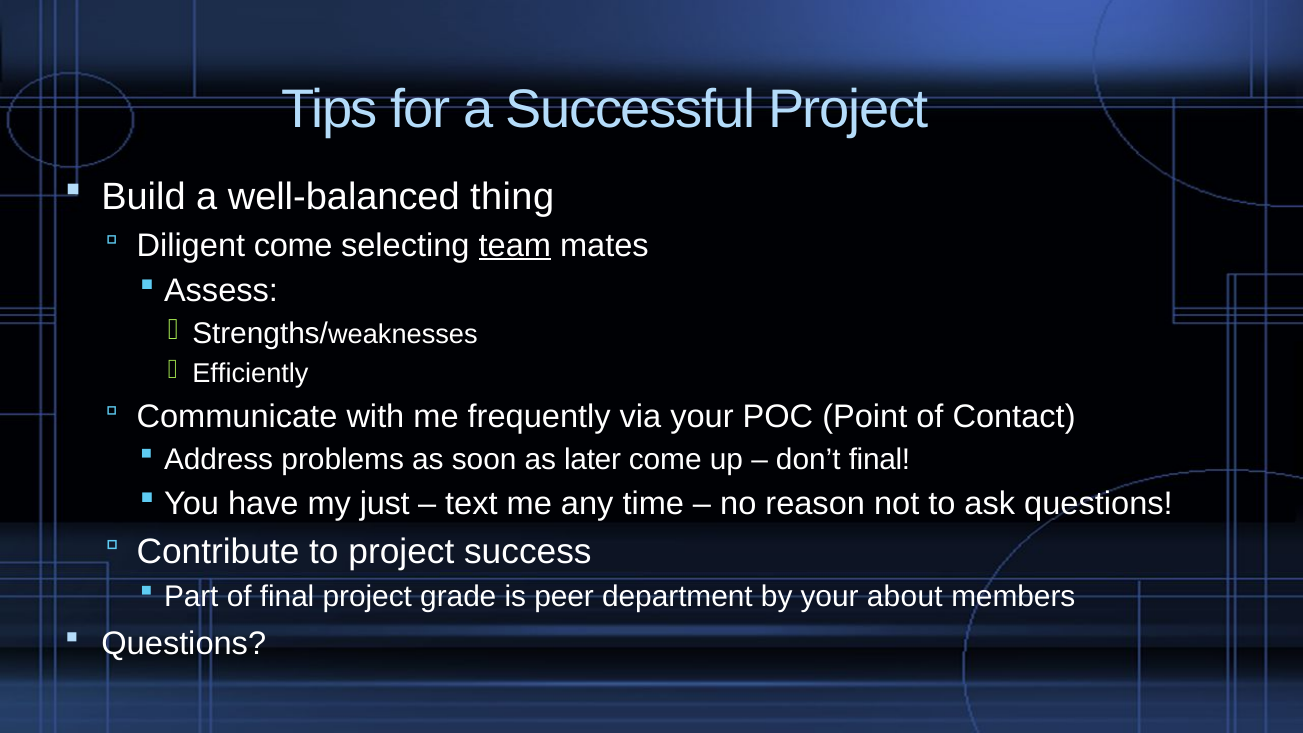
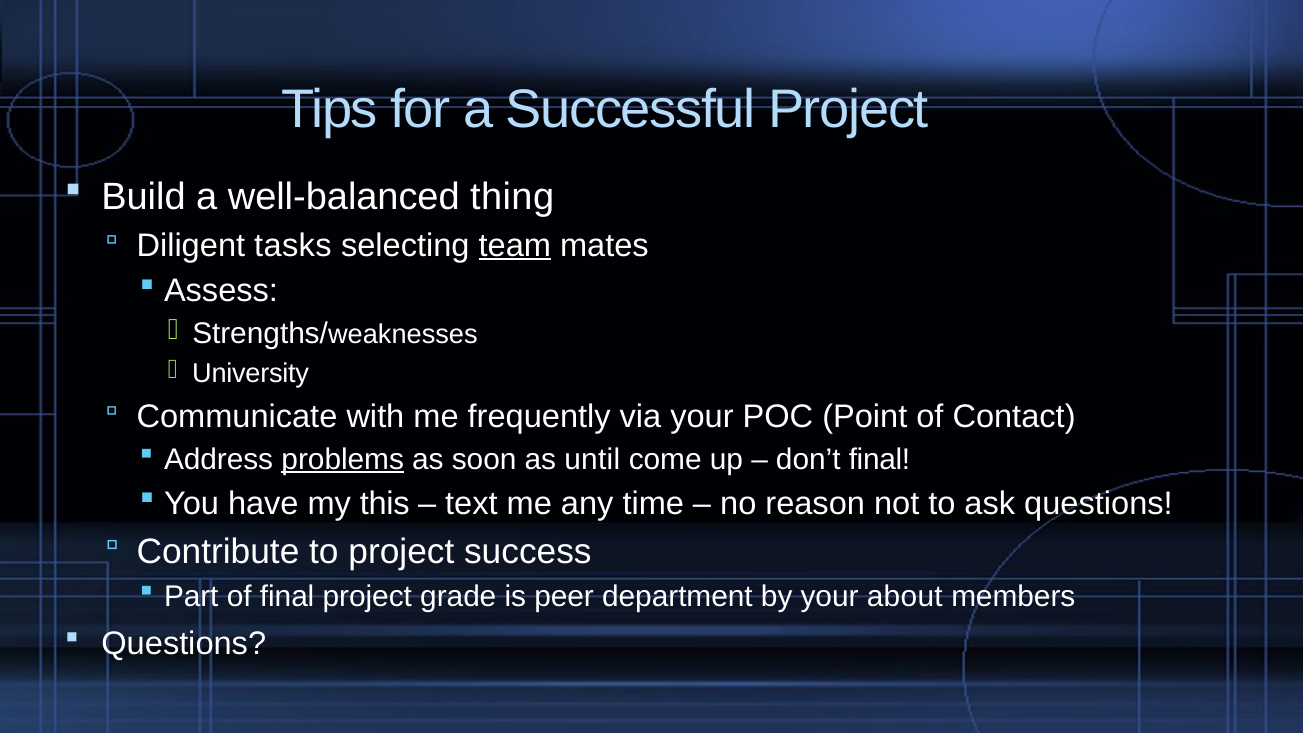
Diligent come: come -> tasks
Efficiently: Efficiently -> University
problems underline: none -> present
later: later -> until
just: just -> this
